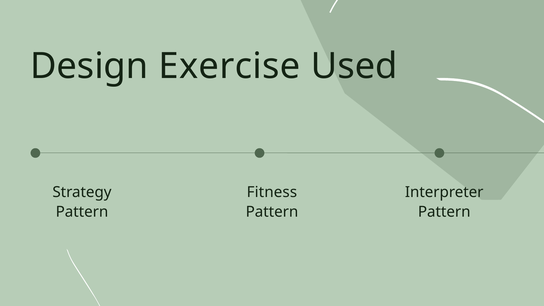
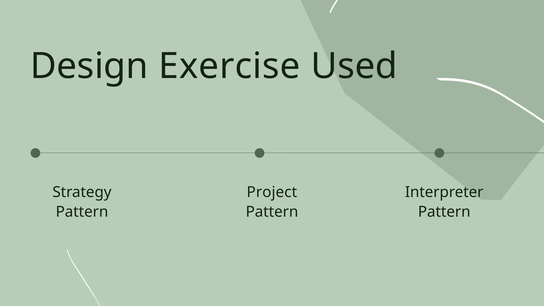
Fitness: Fitness -> Project
